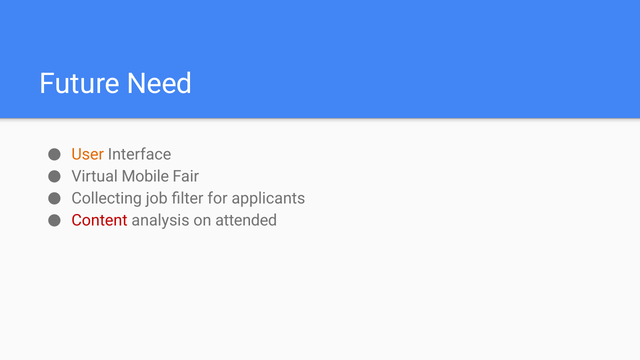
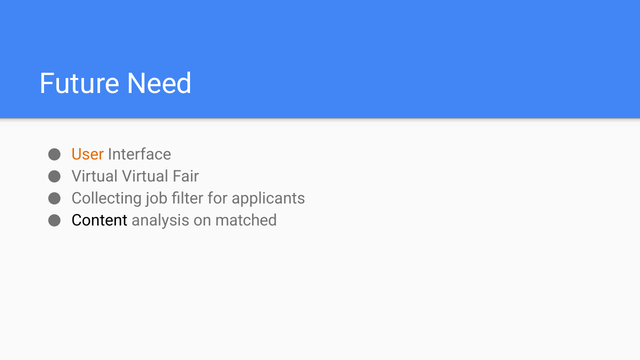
Virtual Mobile: Mobile -> Virtual
Content colour: red -> black
attended: attended -> matched
